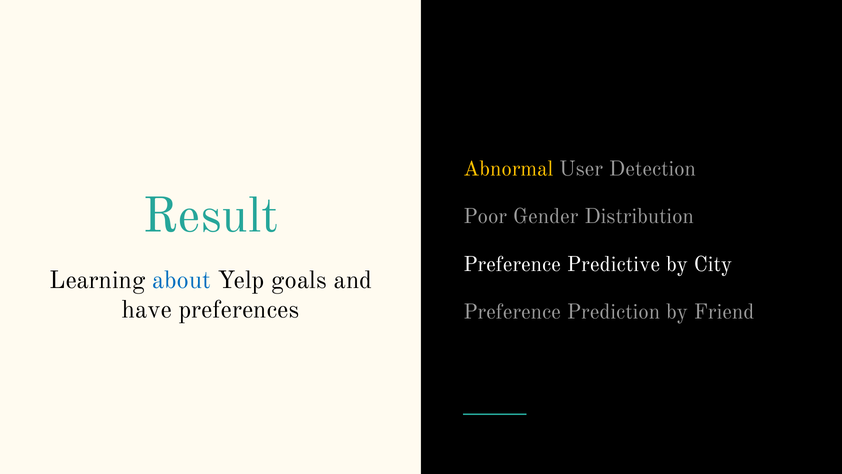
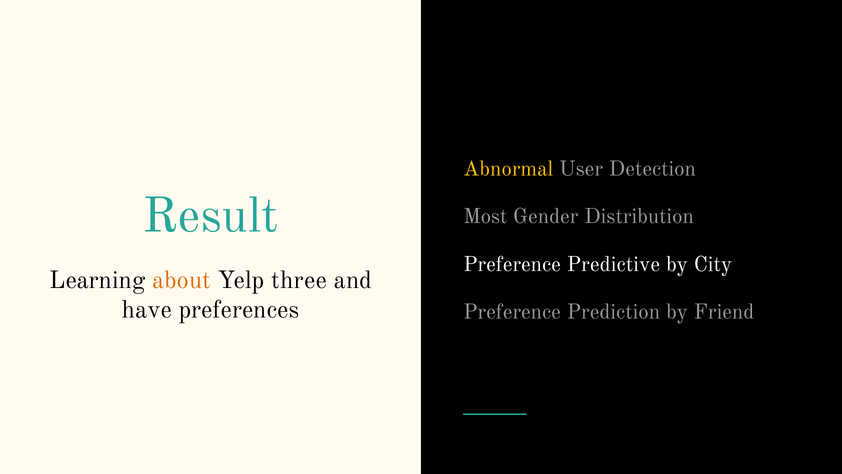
Poor: Poor -> Most
about colour: blue -> orange
goals: goals -> three
